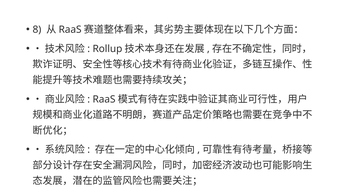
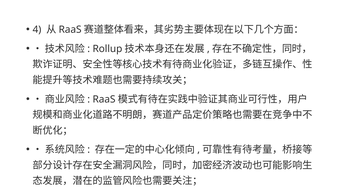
8: 8 -> 4
